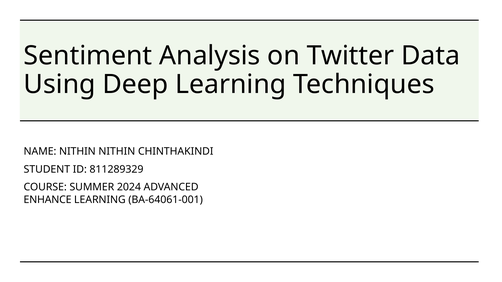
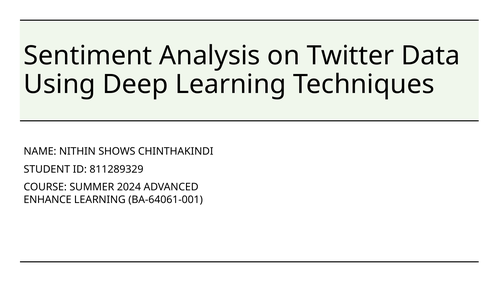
NITHIN NITHIN: NITHIN -> SHOWS
